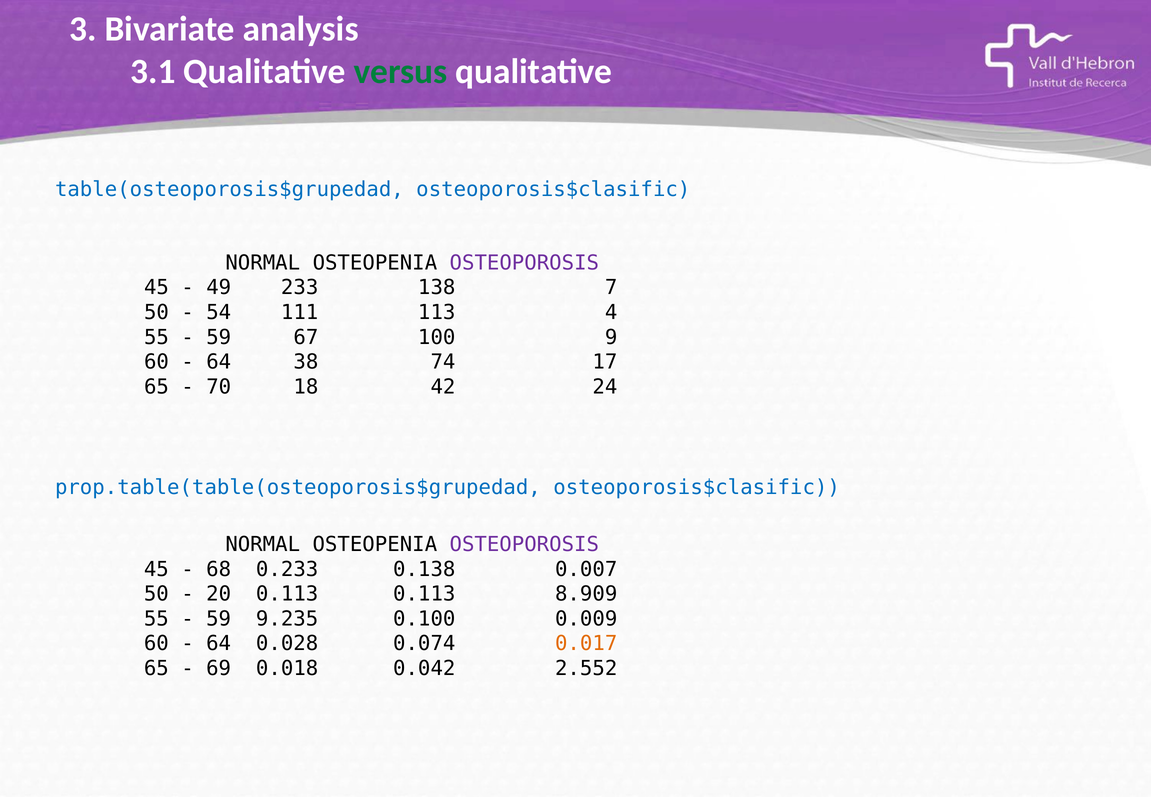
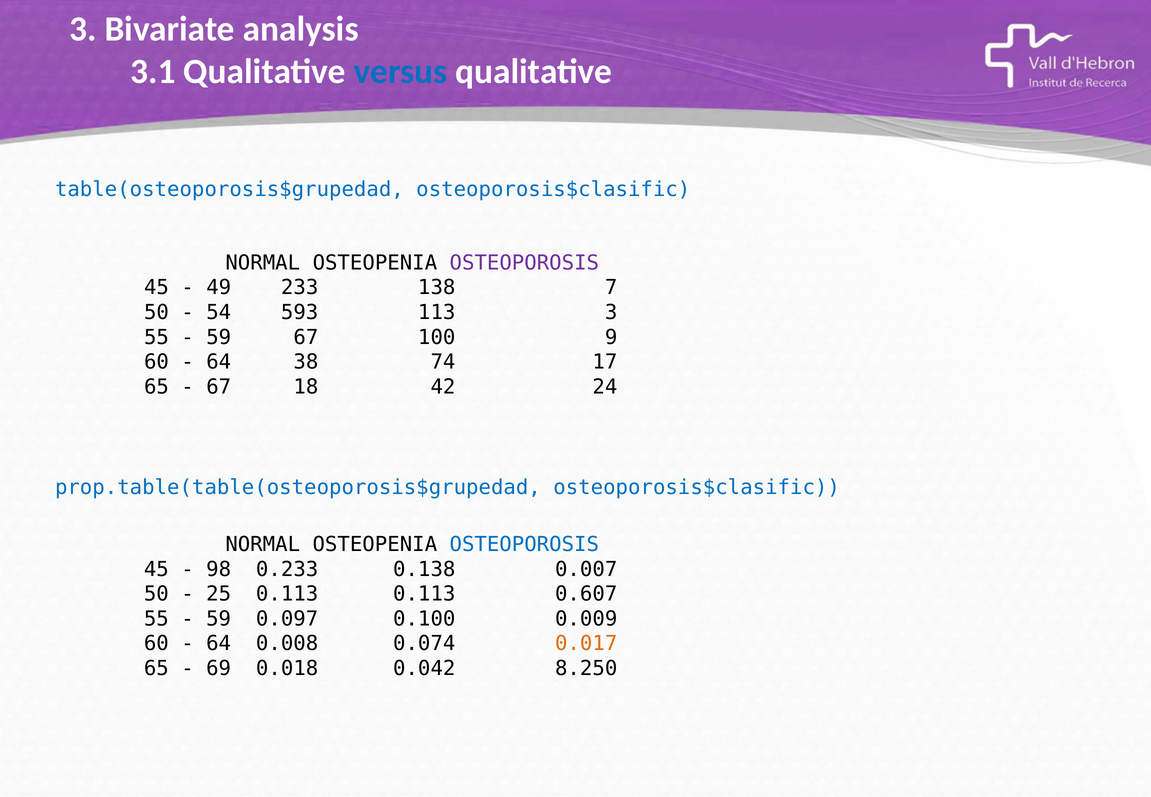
versus colour: green -> blue
111: 111 -> 593
113 4: 4 -> 3
70 at (219, 387): 70 -> 67
OSTEOPOROSIS at (524, 544) colour: purple -> blue
68: 68 -> 98
20: 20 -> 25
8.909: 8.909 -> 0.607
9.235: 9.235 -> 0.097
0.028: 0.028 -> 0.008
2.552: 2.552 -> 8.250
